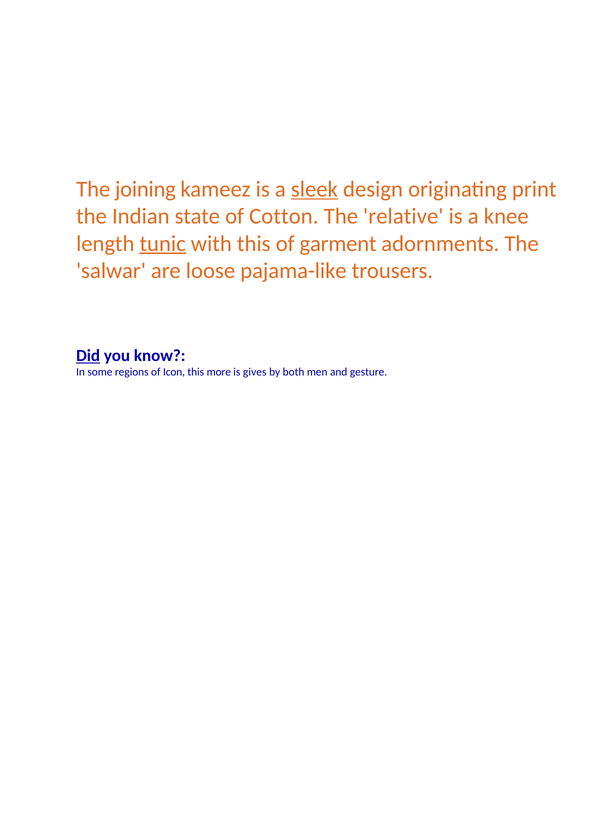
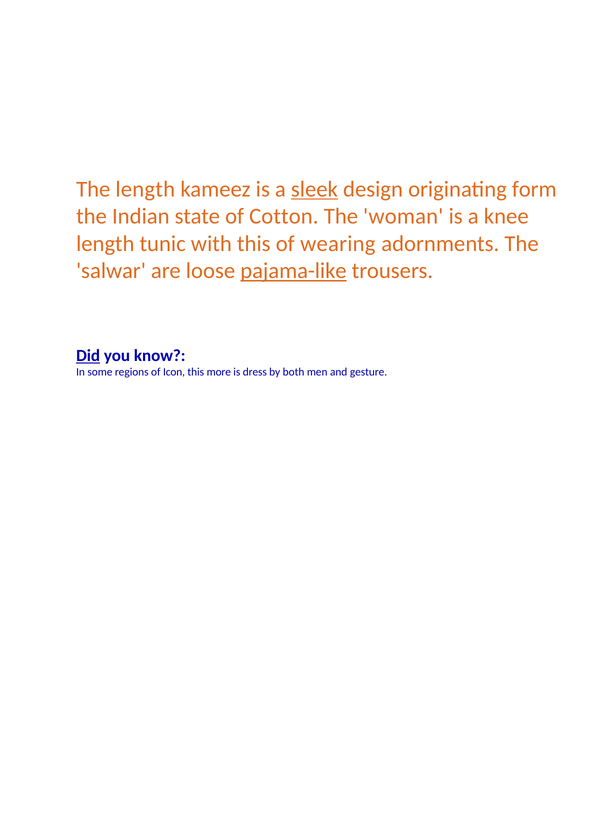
The joining: joining -> length
print: print -> form
relative: relative -> woman
tunic underline: present -> none
garment: garment -> wearing
pajama-like underline: none -> present
gives: gives -> dress
